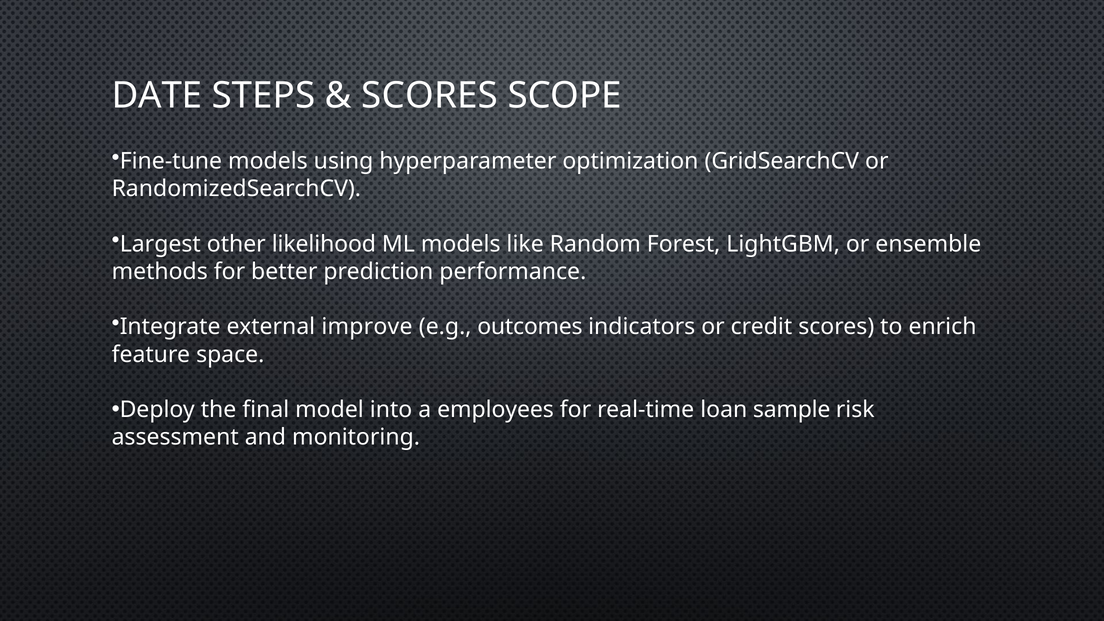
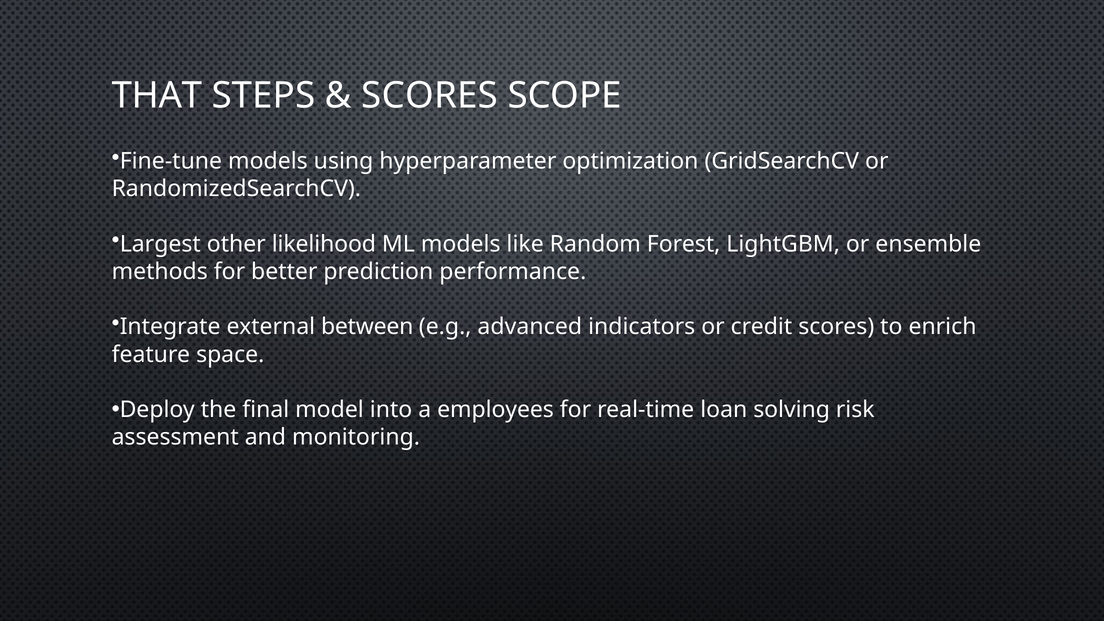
DATE: DATE -> THAT
improve: improve -> between
outcomes: outcomes -> advanced
sample: sample -> solving
